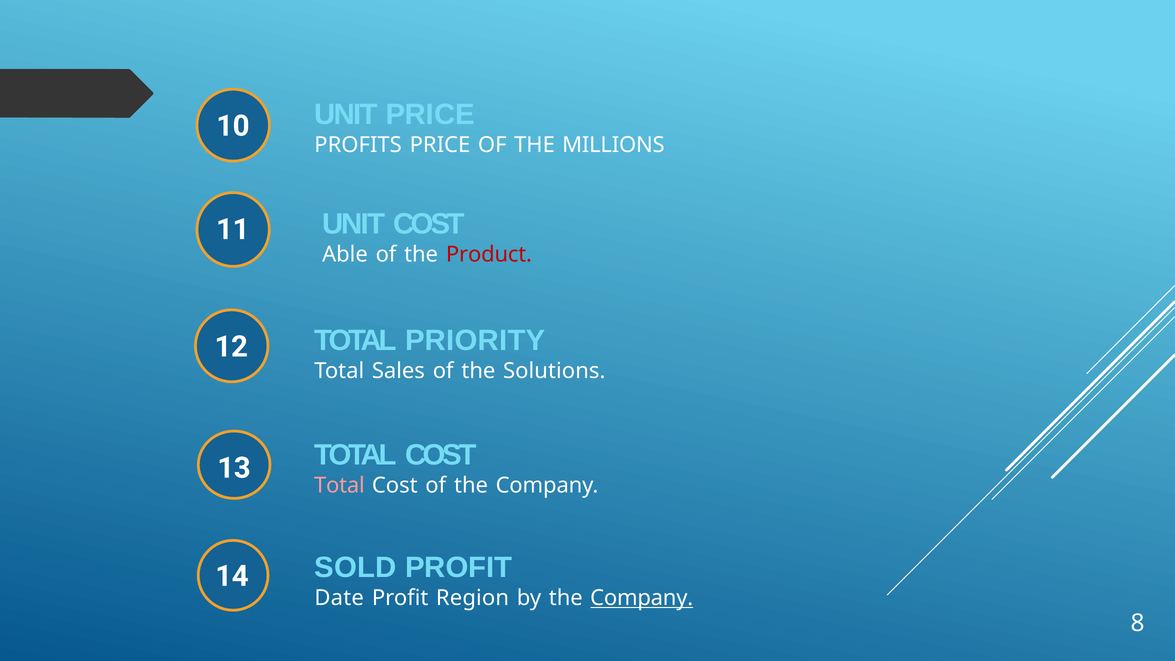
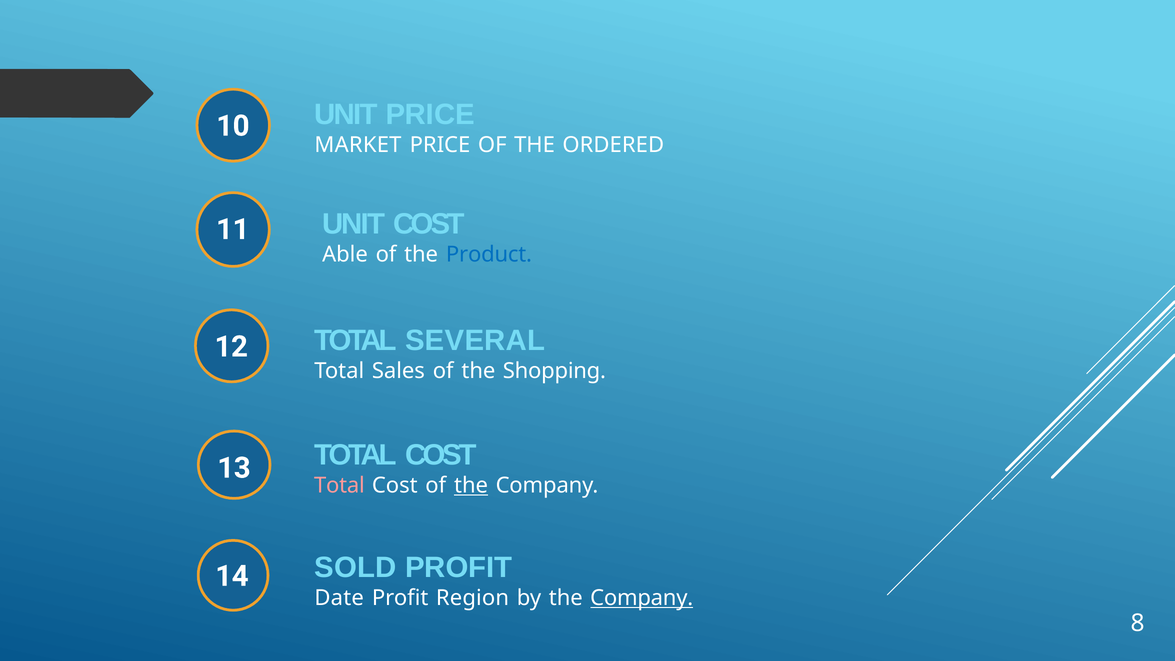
PROFITS: PROFITS -> MARKET
MILLIONS: MILLIONS -> ORDERED
Product colour: red -> blue
PRIORITY: PRIORITY -> SEVERAL
Solutions: Solutions -> Shopping
the at (471, 485) underline: none -> present
